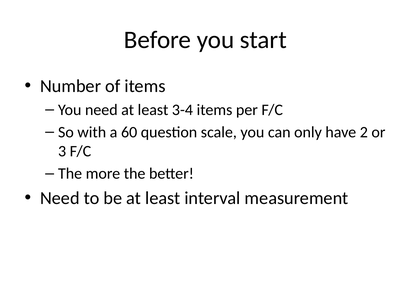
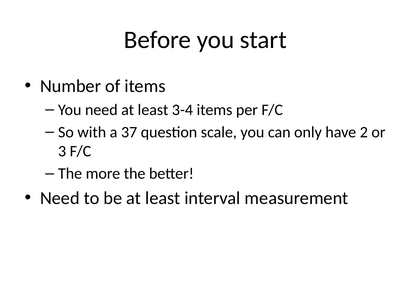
60: 60 -> 37
